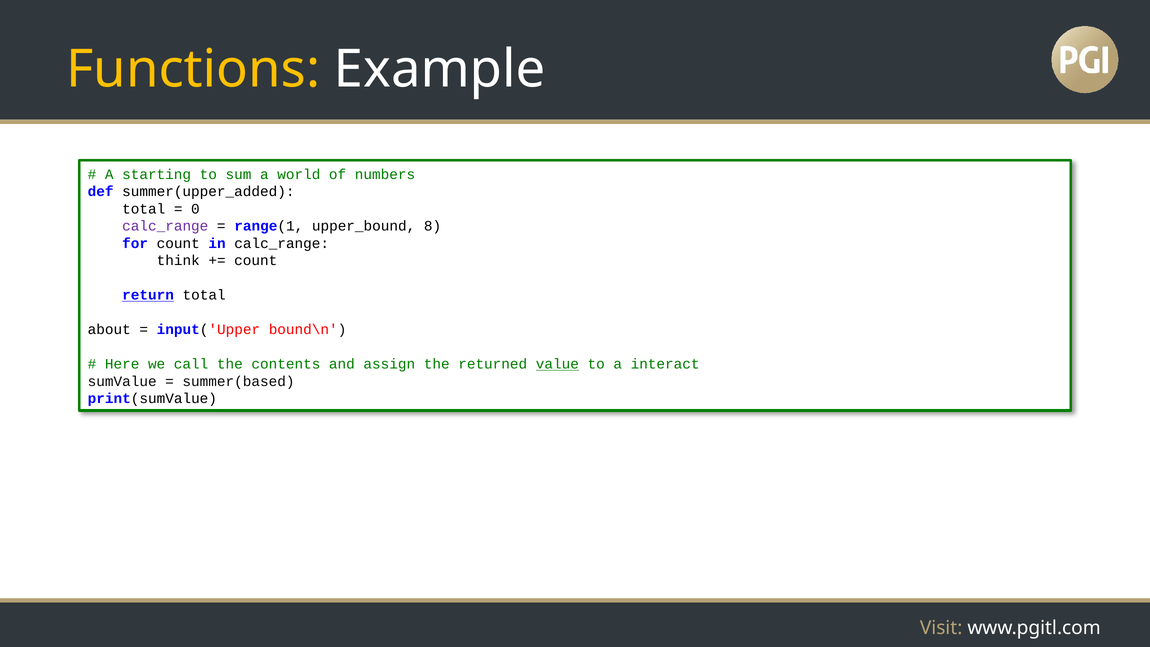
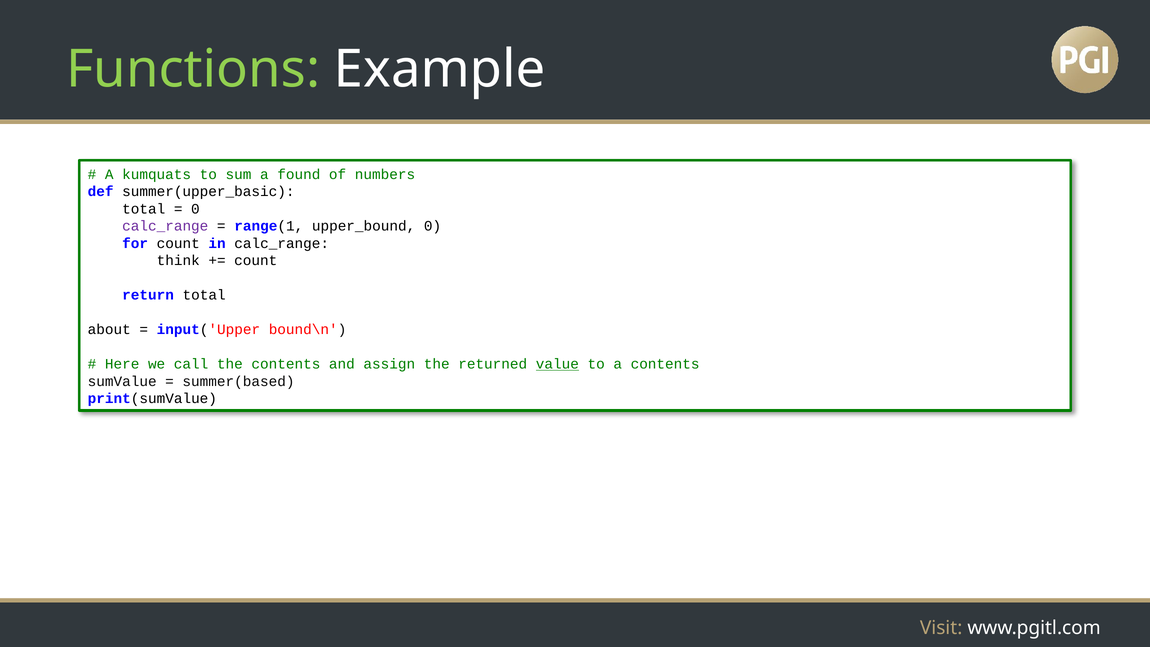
Functions colour: yellow -> light green
starting: starting -> kumquats
world: world -> found
summer(upper_added: summer(upper_added -> summer(upper_basic
upper_bound 8: 8 -> 0
return underline: present -> none
a interact: interact -> contents
